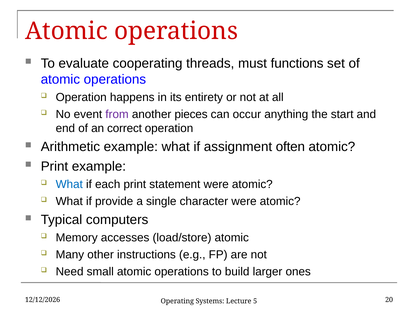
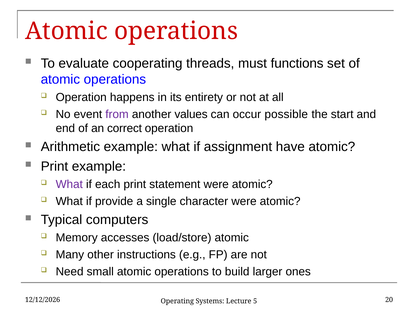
pieces: pieces -> values
anything: anything -> possible
often: often -> have
What at (69, 184) colour: blue -> purple
